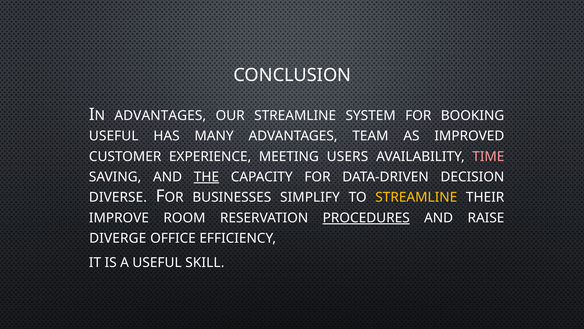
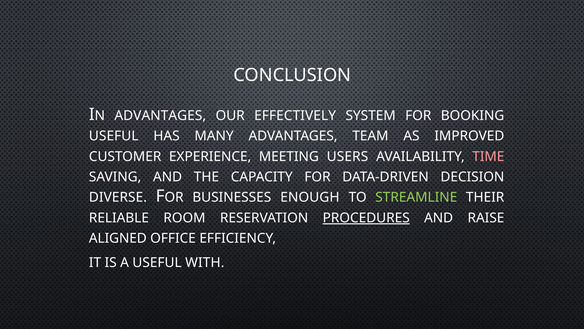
OUR STREAMLINE: STREAMLINE -> EFFECTIVELY
THE underline: present -> none
SIMPLIFY: SIMPLIFY -> ENOUGH
STREAMLINE at (416, 197) colour: yellow -> light green
IMPROVE: IMPROVE -> RELIABLE
DIVERGE: DIVERGE -> ALIGNED
SKILL: SKILL -> WITH
